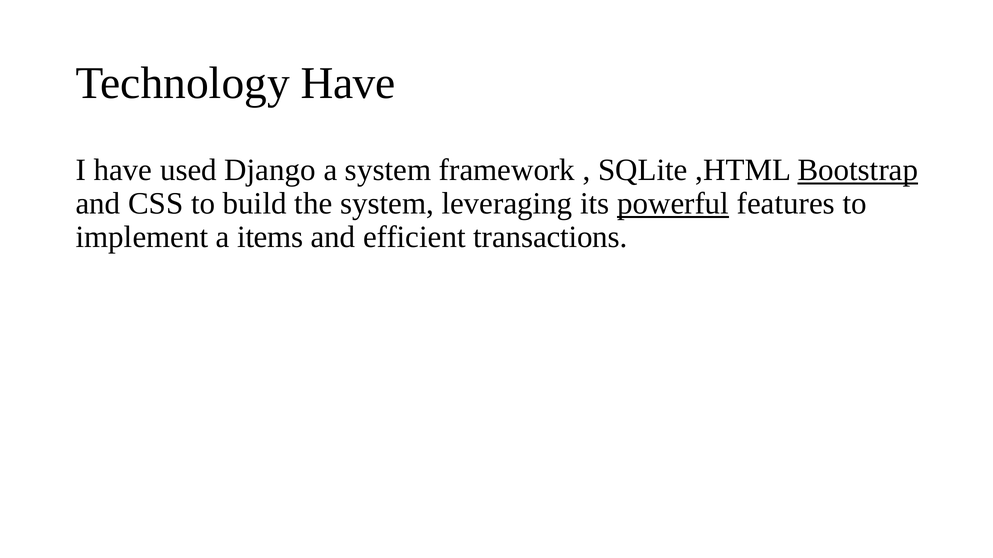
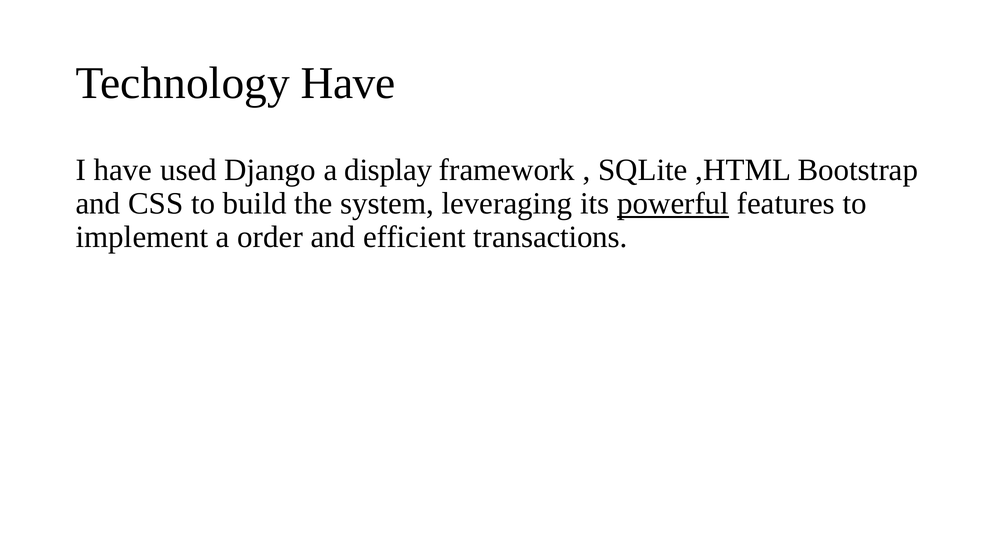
a system: system -> display
Bootstrap underline: present -> none
items: items -> order
